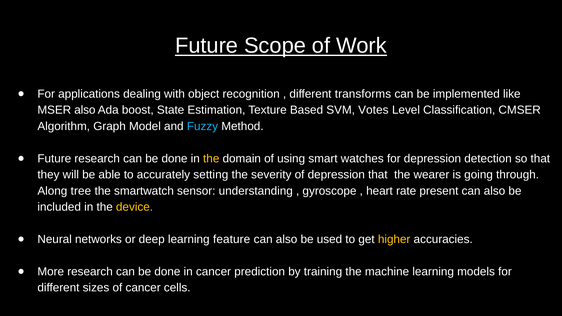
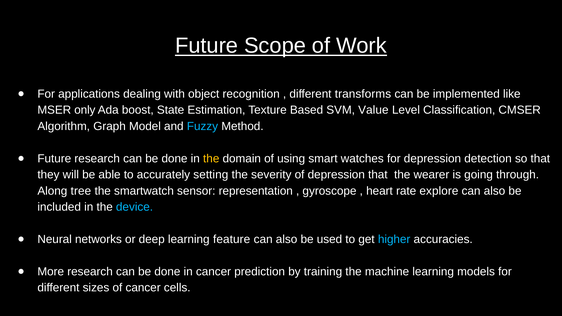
MSER also: also -> only
Votes: Votes -> Value
understanding: understanding -> representation
present: present -> explore
device colour: yellow -> light blue
higher colour: yellow -> light blue
